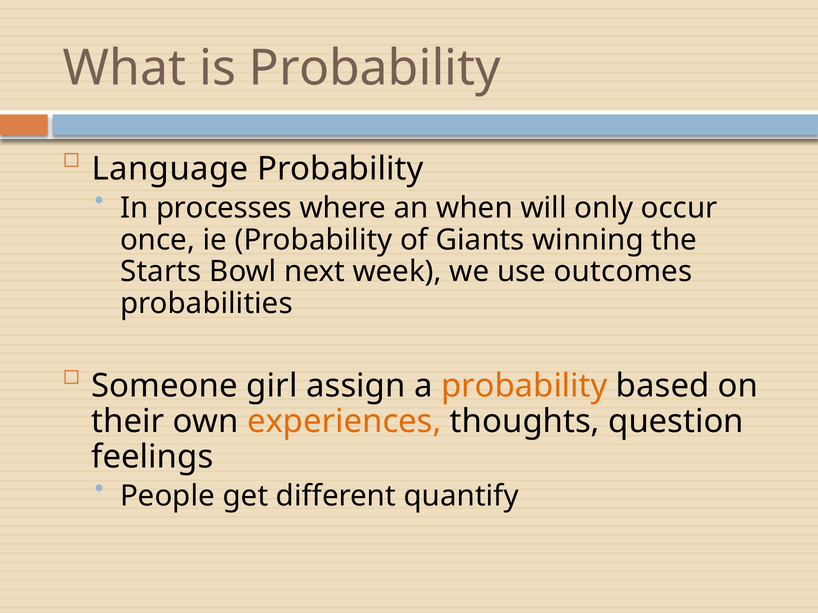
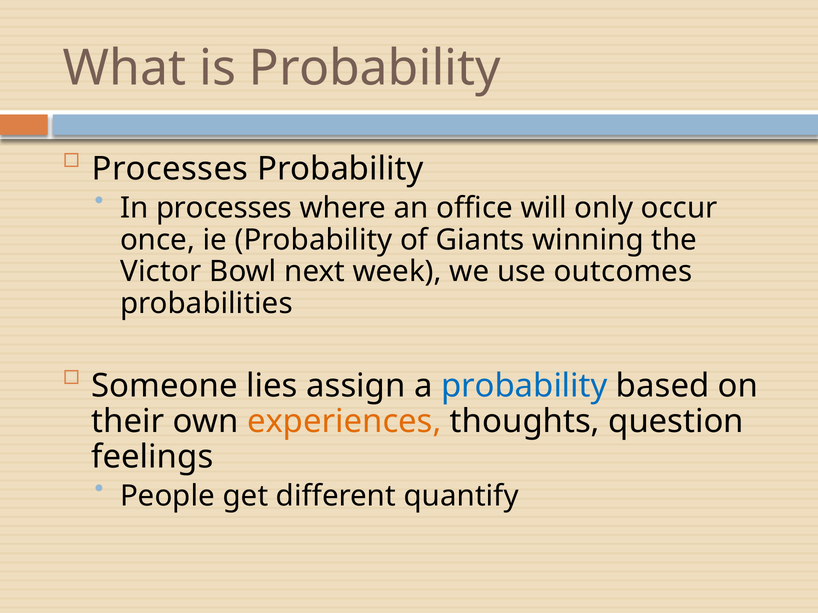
Language at (170, 169): Language -> Processes
when: when -> office
Starts: Starts -> Victor
girl: girl -> lies
probability at (524, 386) colour: orange -> blue
